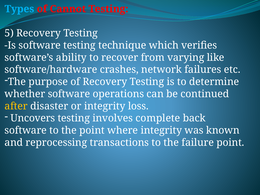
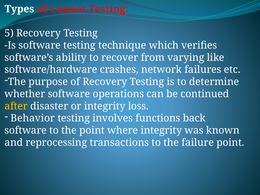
Types colour: light blue -> white
Uncovers: Uncovers -> Behavior
complete: complete -> functions
